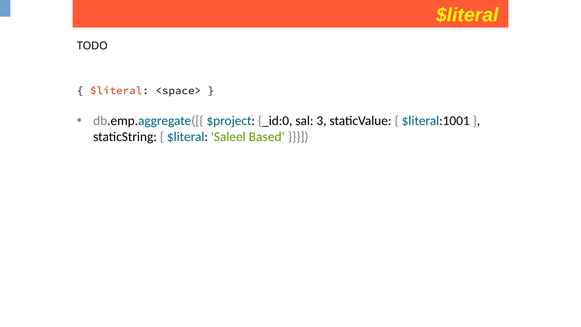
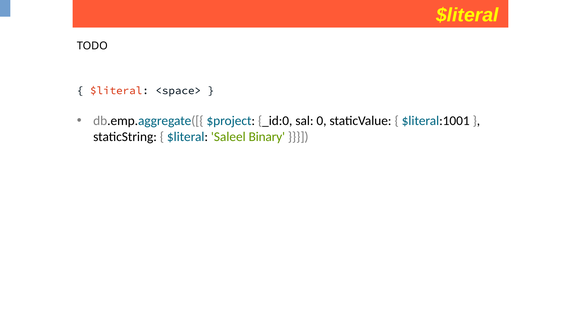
3: 3 -> 0
Based: Based -> Binary
